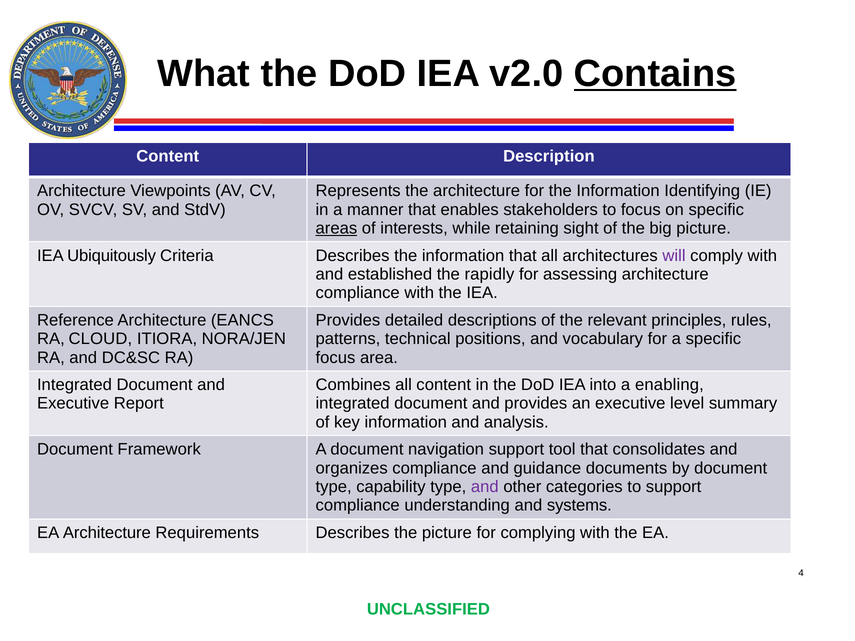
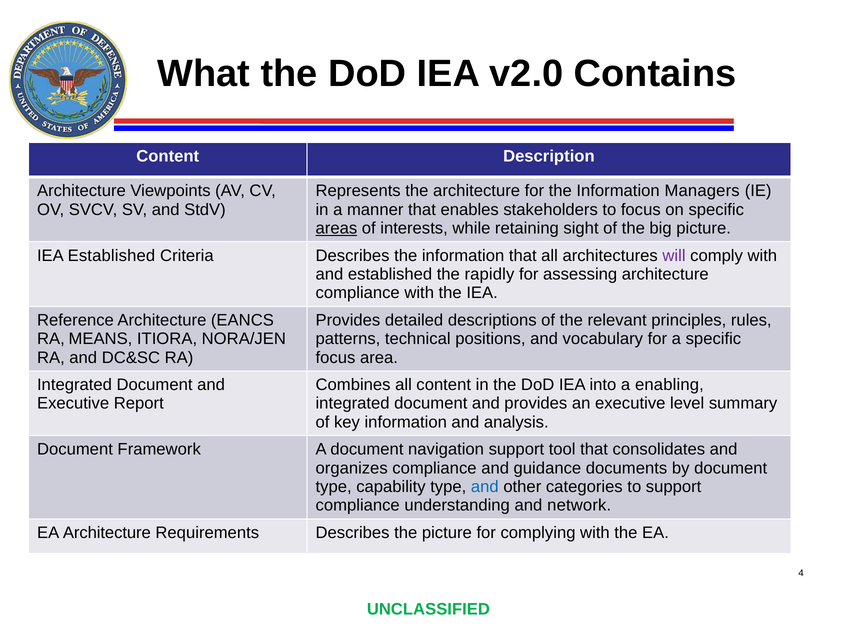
Contains underline: present -> none
Identifying: Identifying -> Managers
IEA Ubiquitously: Ubiquitously -> Established
CLOUD: CLOUD -> MEANS
and at (485, 487) colour: purple -> blue
systems: systems -> network
